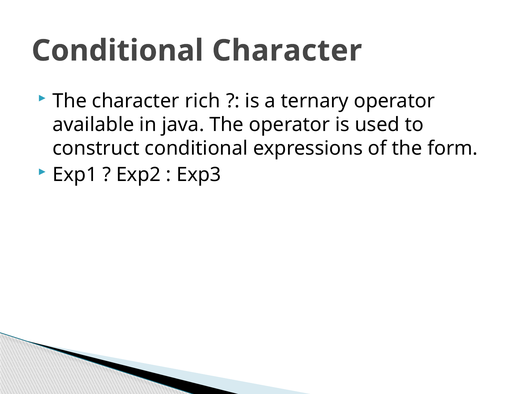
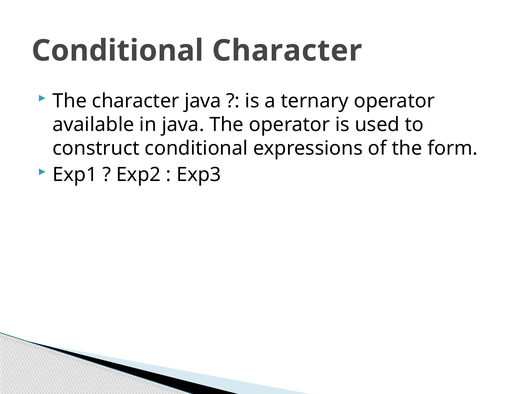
character rich: rich -> java
